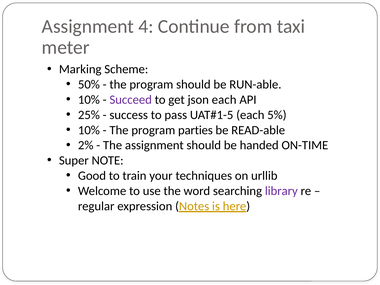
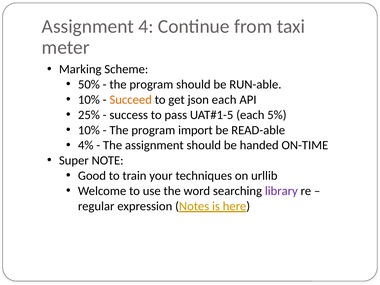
Succeed colour: purple -> orange
parties: parties -> import
2%: 2% -> 4%
